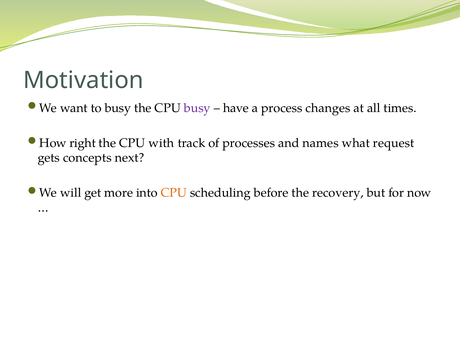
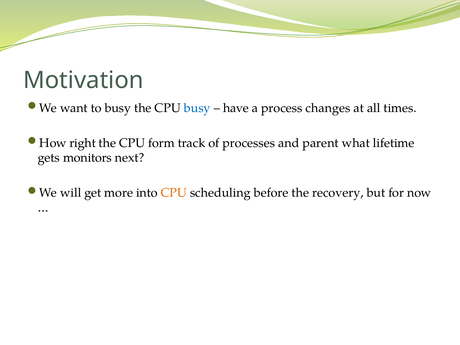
busy at (197, 108) colour: purple -> blue
with: with -> form
names: names -> parent
request: request -> lifetime
concepts: concepts -> monitors
